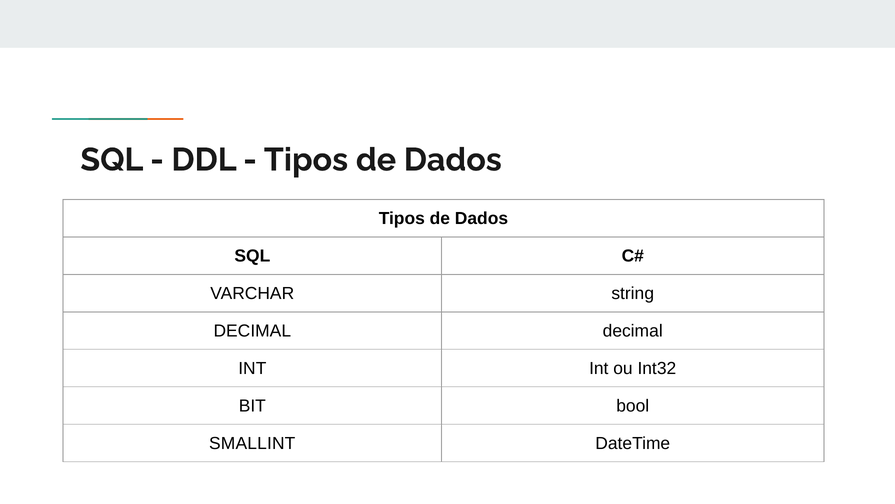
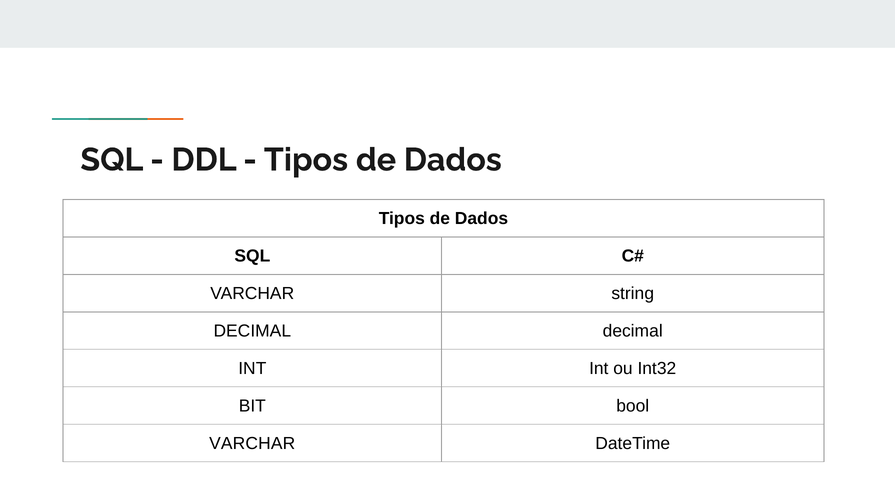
SMALLINT at (252, 443): SMALLINT -> VARCHAR
